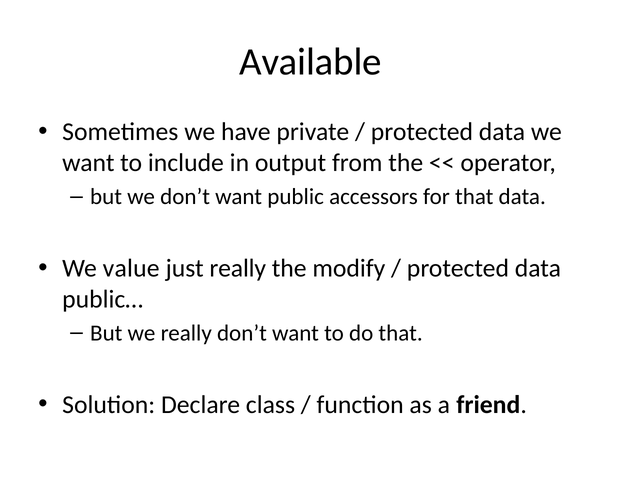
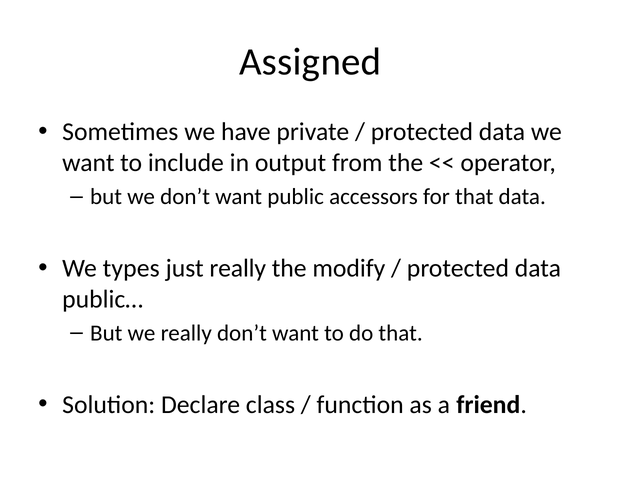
Available: Available -> Assigned
value: value -> types
